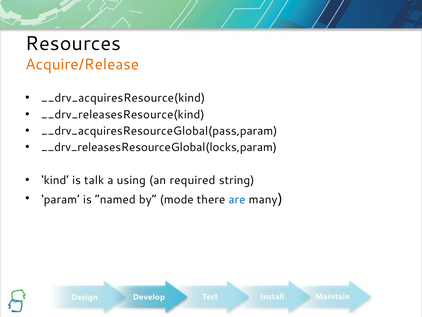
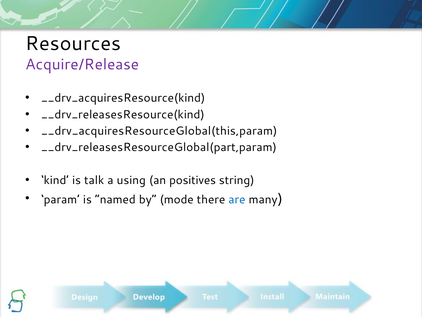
Acquire/Release colour: orange -> purple
__drv_acquiresResourceGlobal(pass,param: __drv_acquiresResourceGlobal(pass,param -> __drv_acquiresResourceGlobal(this,param
__drv_releasesResourceGlobal(locks,param: __drv_releasesResourceGlobal(locks,param -> __drv_releasesResourceGlobal(part,param
required: required -> positives
